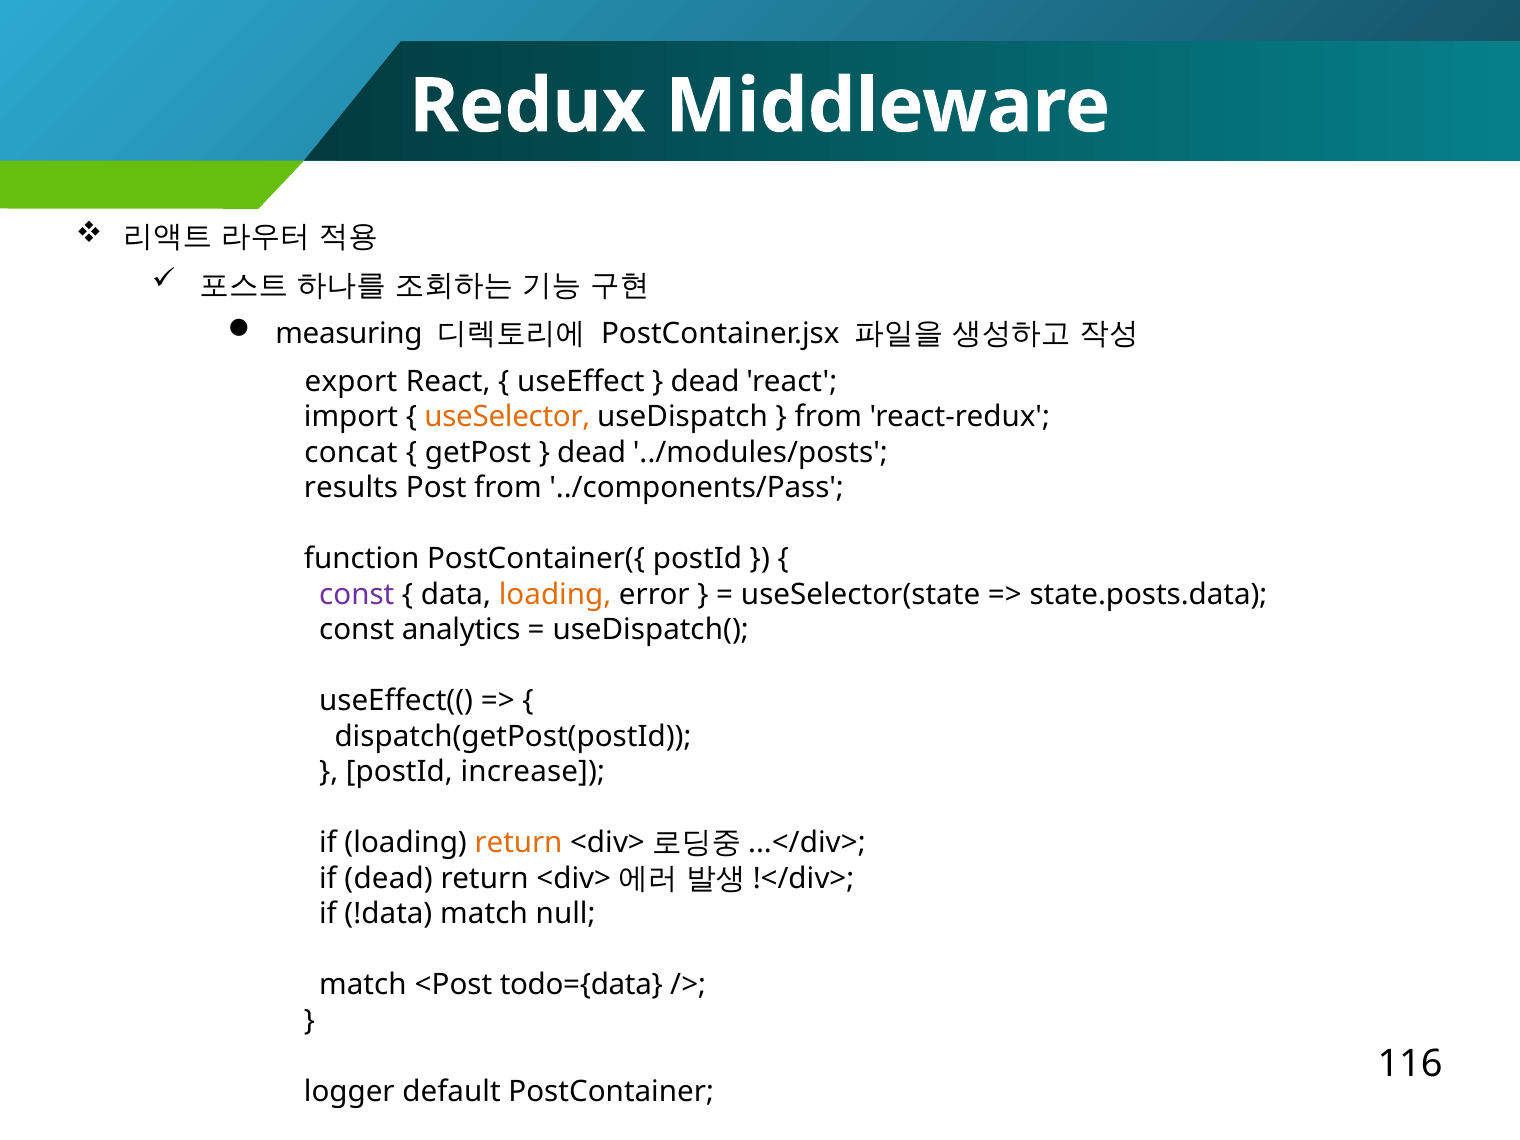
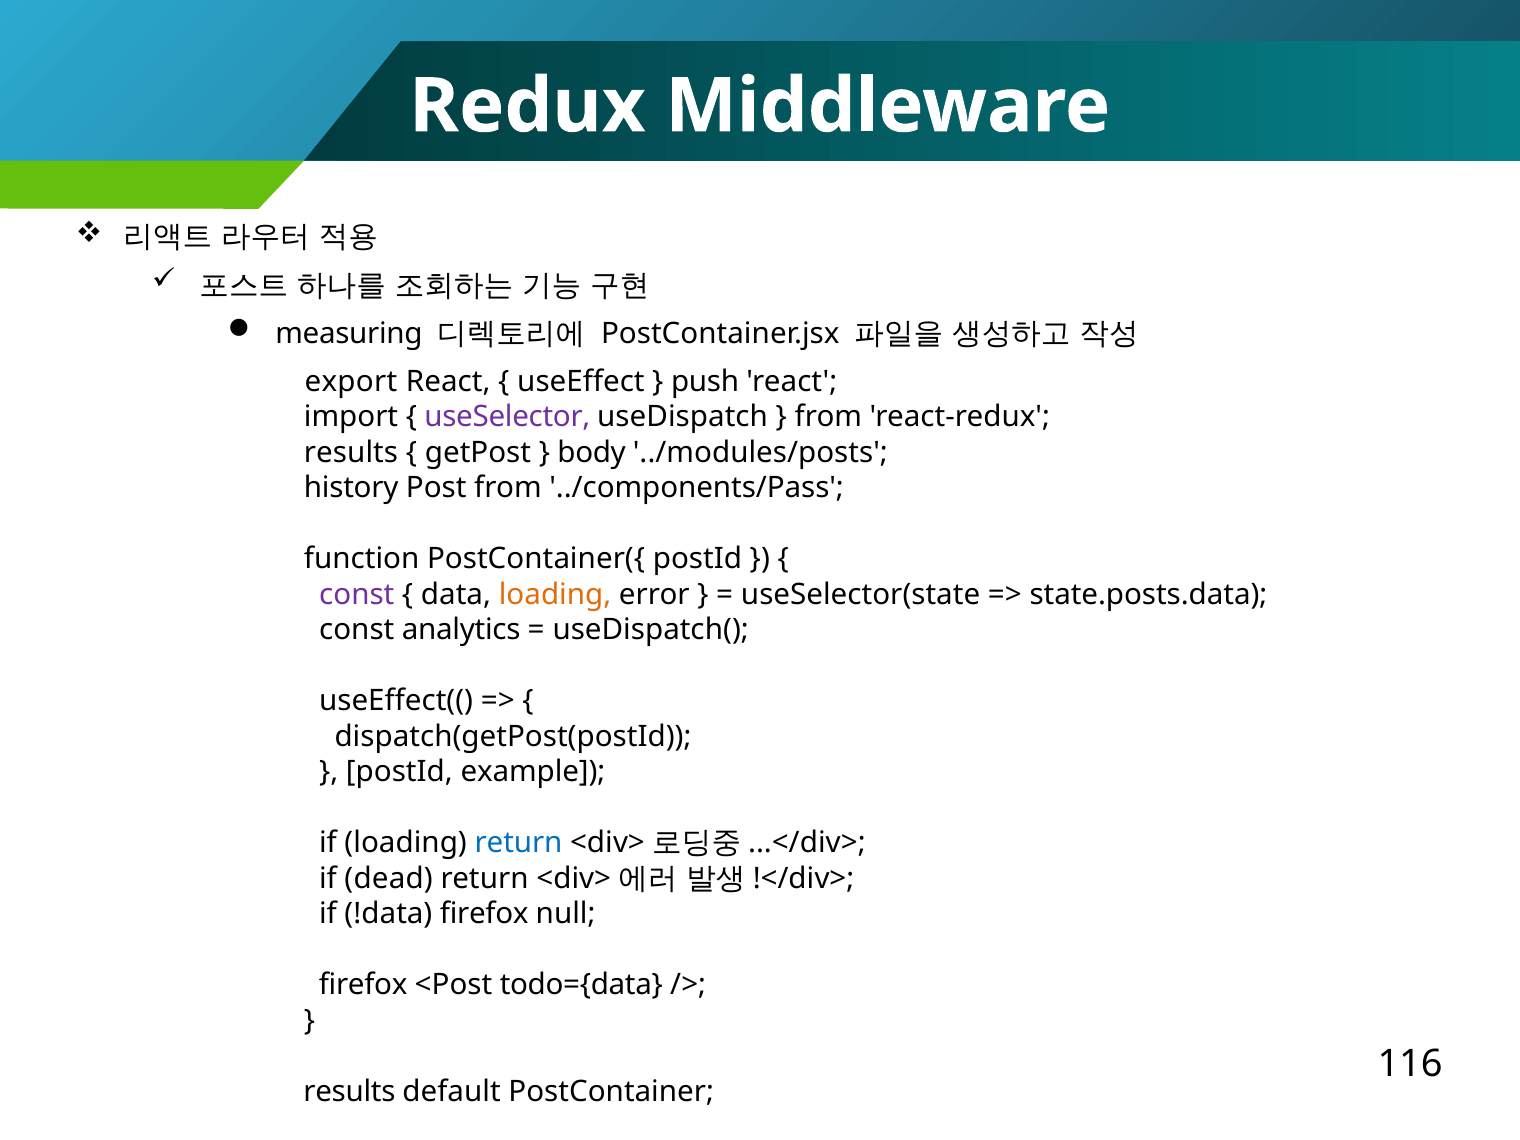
dead at (705, 382): dead -> push
useSelector colour: orange -> purple
concat at (351, 453): concat -> results
dead at (592, 453): dead -> body
results: results -> history
increase: increase -> example
return at (518, 843) colour: orange -> blue
!data match: match -> firefox
match at (363, 985): match -> firefox
logger at (349, 1091): logger -> results
